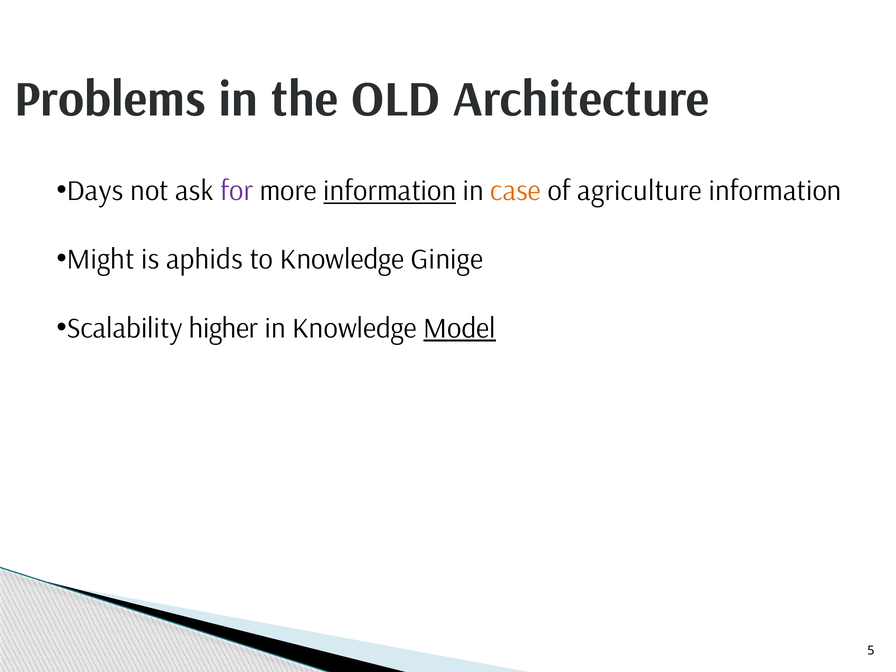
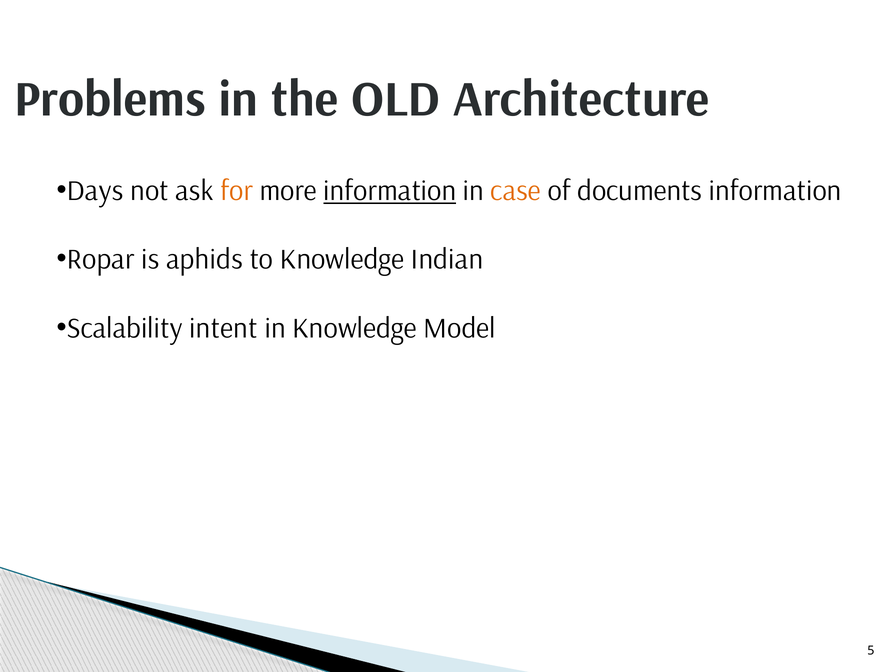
for colour: purple -> orange
agriculture: agriculture -> documents
Might: Might -> Ropar
Ginige: Ginige -> Indian
higher: higher -> intent
Model underline: present -> none
